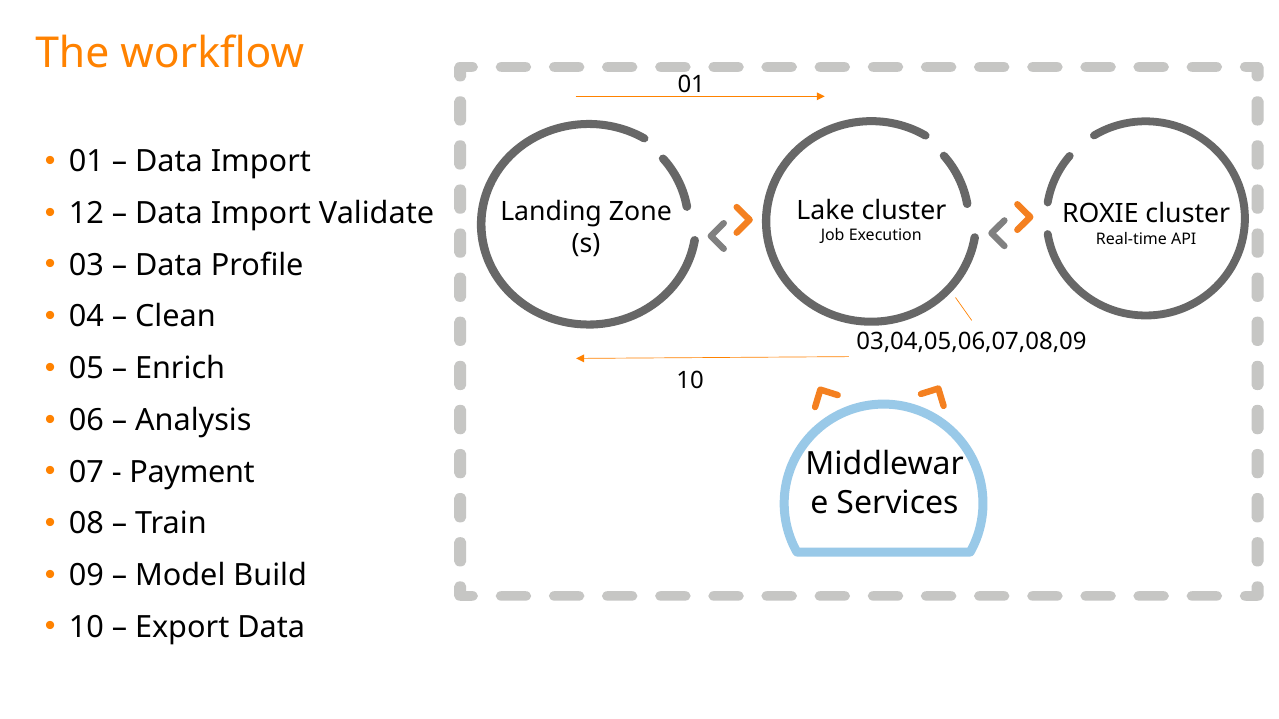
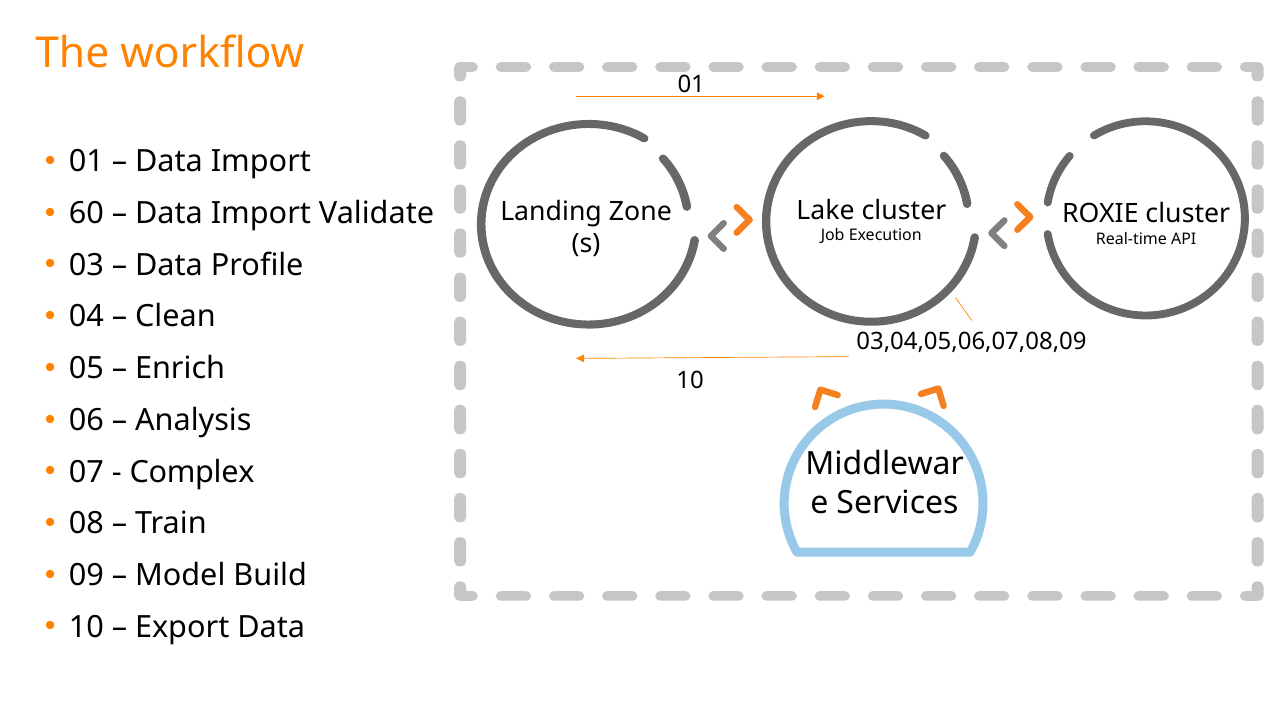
12: 12 -> 60
Payment: Payment -> Complex
